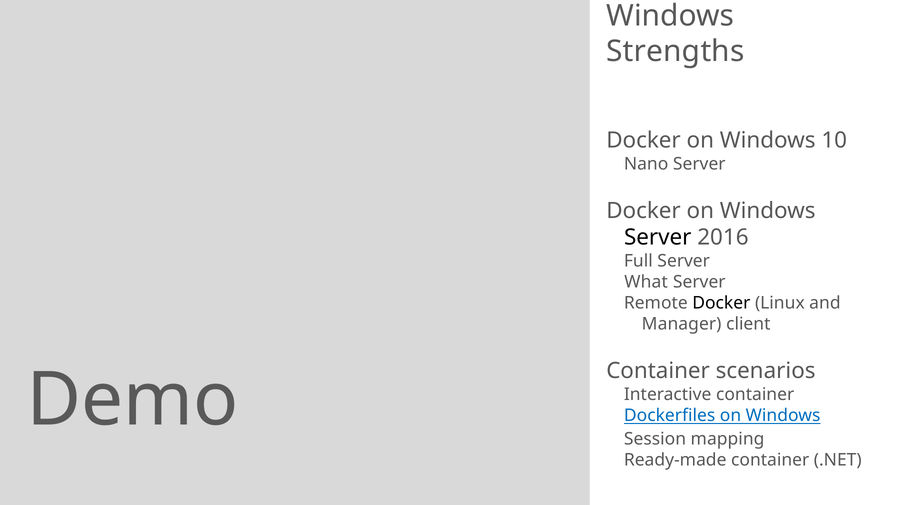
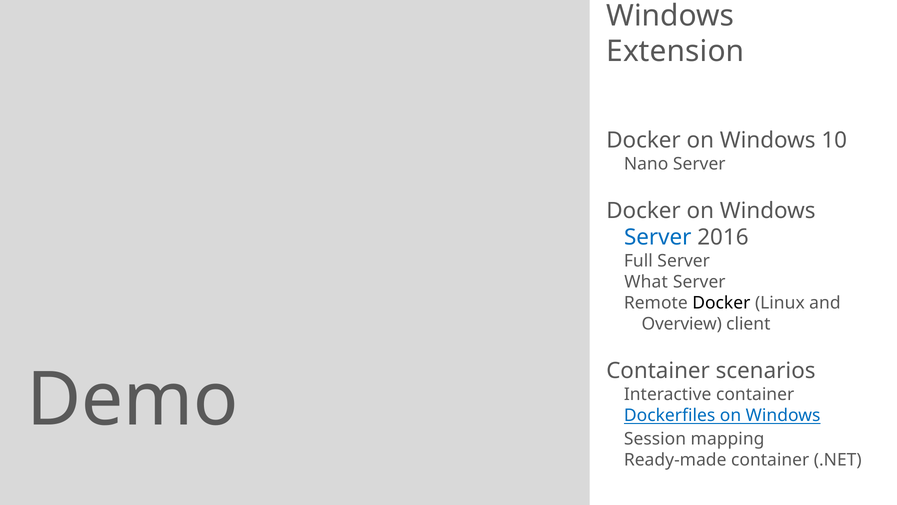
Strengths: Strengths -> Extension
Server at (658, 237) colour: black -> blue
Manager: Manager -> Overview
